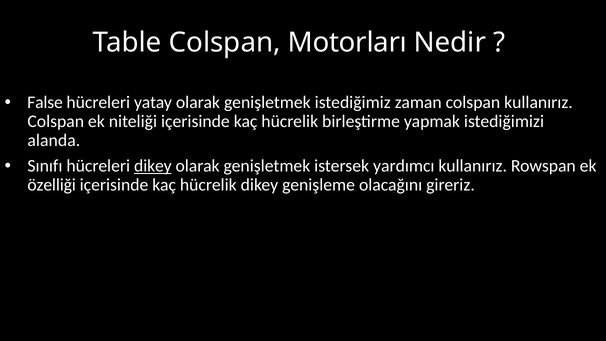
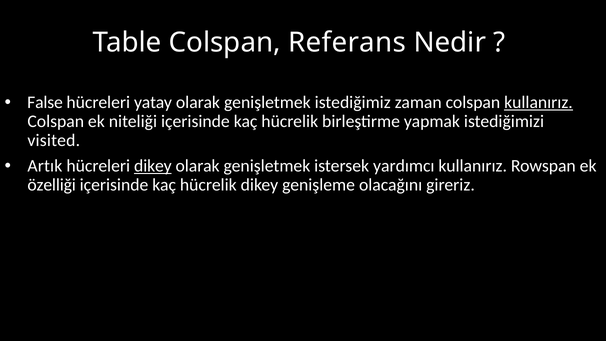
Motorları: Motorları -> Referans
kullanırız at (538, 102) underline: none -> present
alanda: alanda -> visited
Sınıfı: Sınıfı -> Artık
